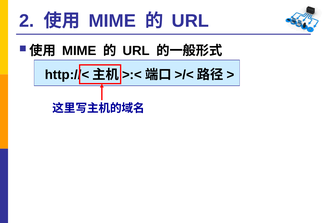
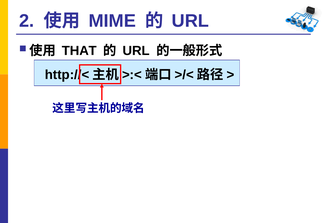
MIME at (79, 51): MIME -> THAT
